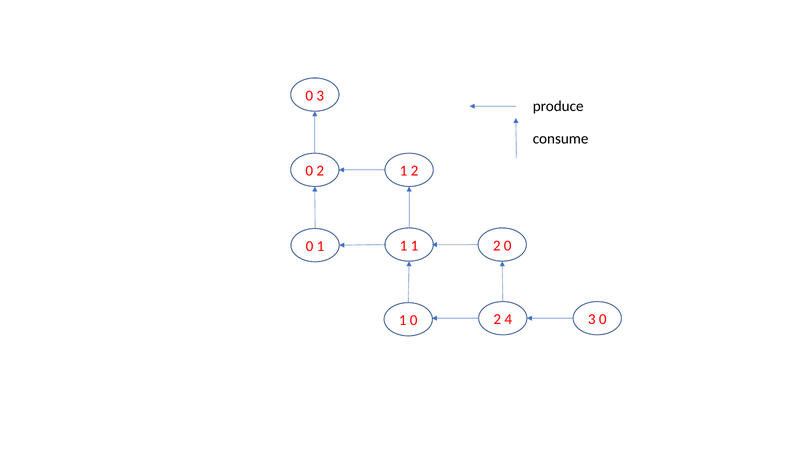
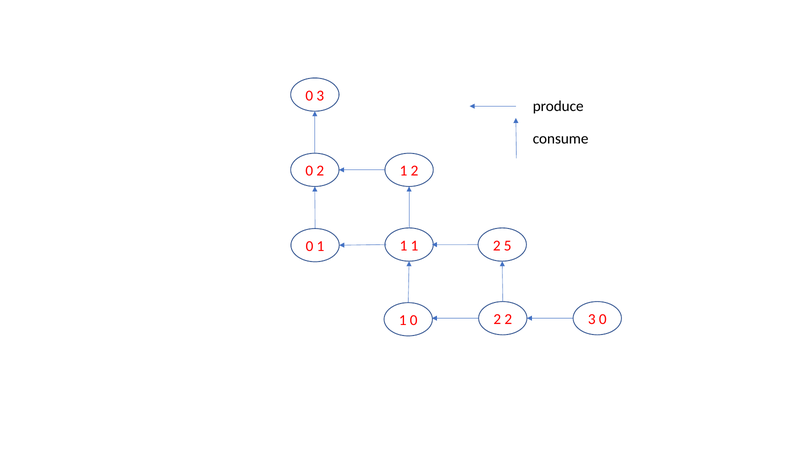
0 at (508, 245): 0 -> 5
2 4: 4 -> 2
